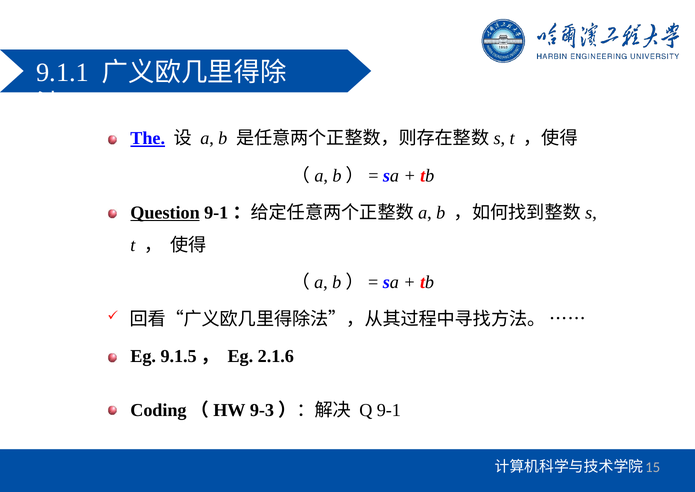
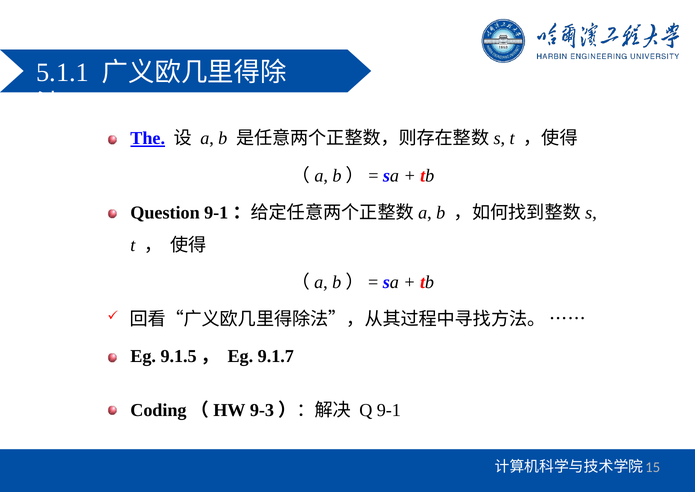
9.1.1: 9.1.1 -> 5.1.1
Question underline: present -> none
2.1.6: 2.1.6 -> 9.1.7
